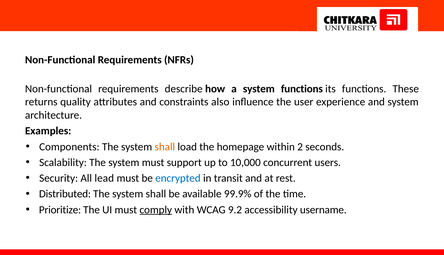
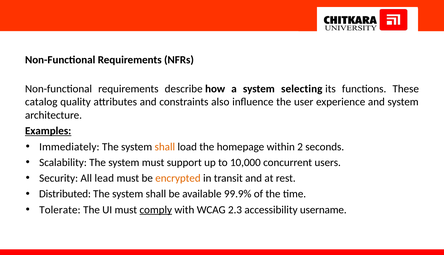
system functions: functions -> selecting
returns: returns -> catalog
Examples underline: none -> present
Components: Components -> Immediately
encrypted colour: blue -> orange
Prioritize: Prioritize -> Tolerate
9.2: 9.2 -> 2.3
